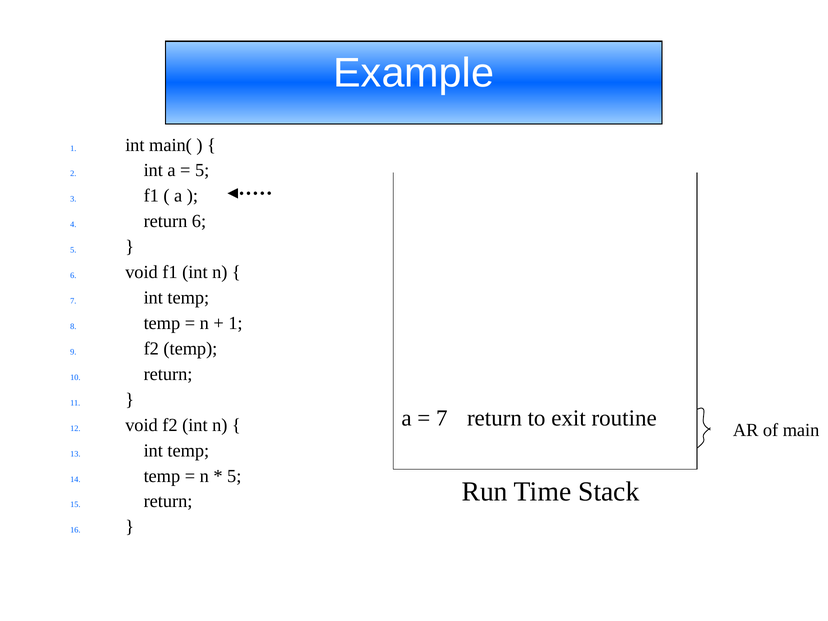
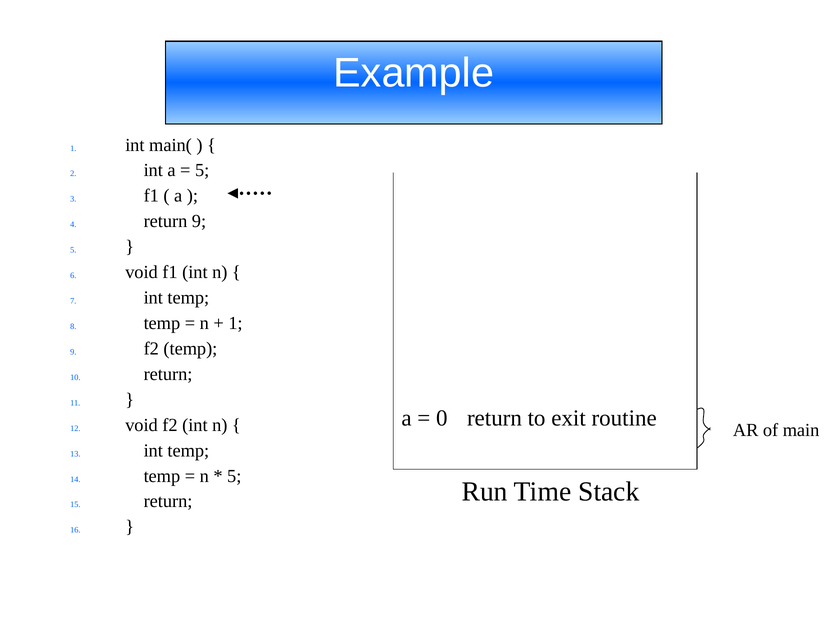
return 6: 6 -> 9
7 at (442, 418): 7 -> 0
